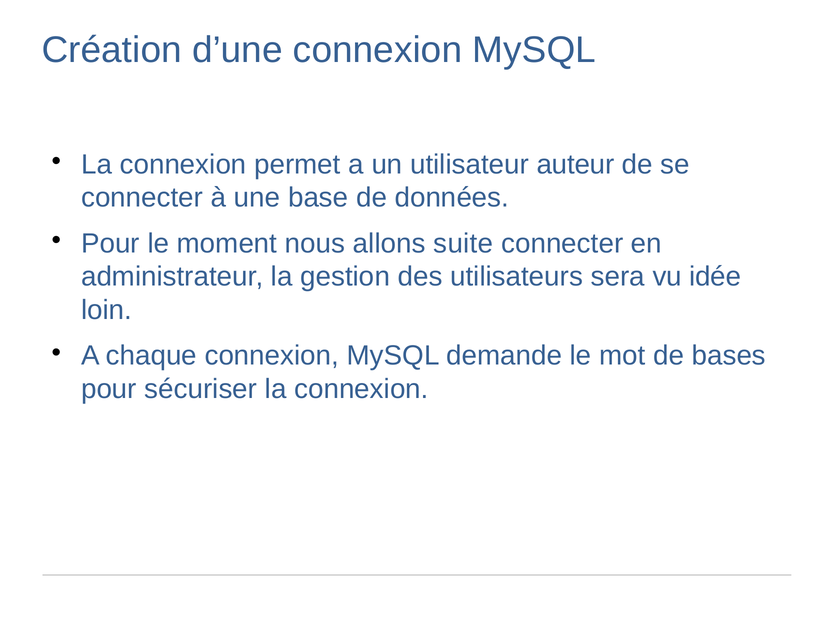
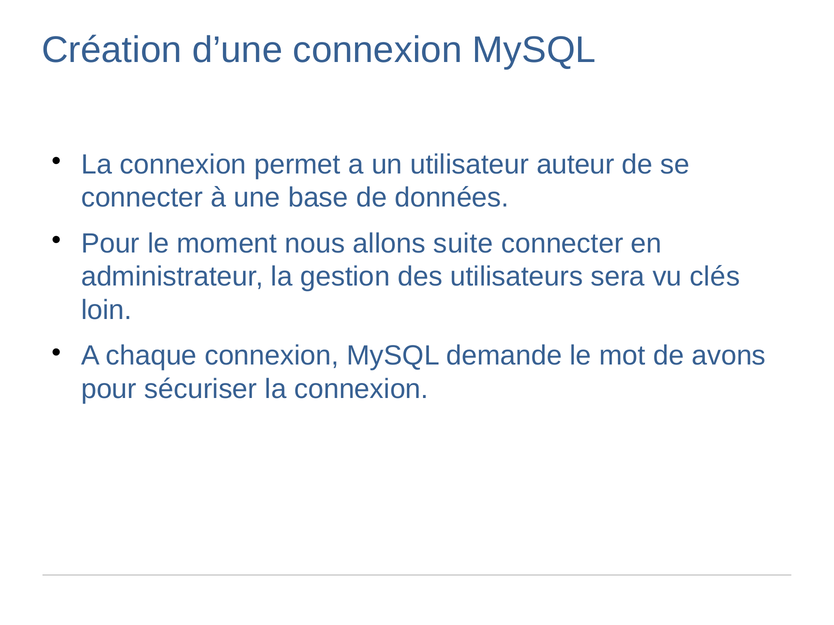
idée: idée -> clés
bases: bases -> avons
